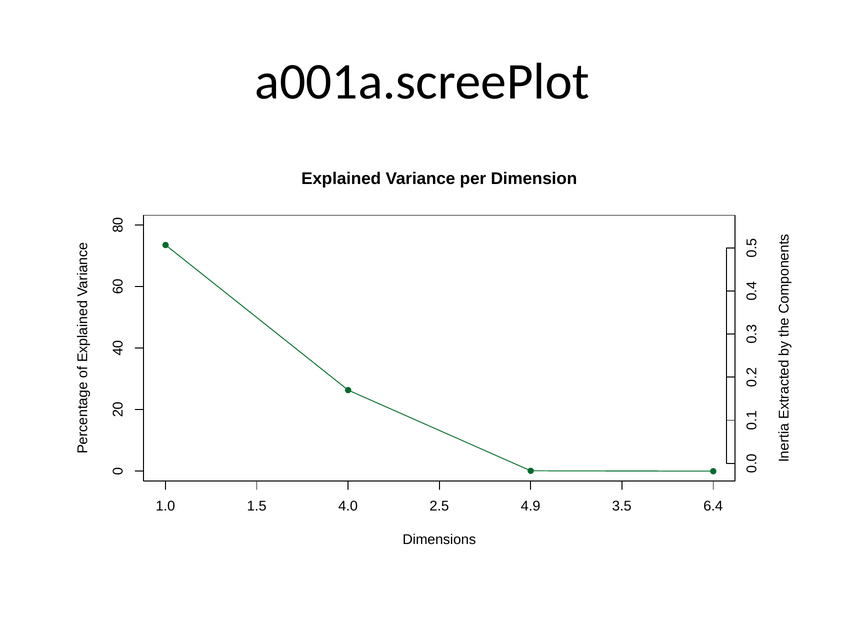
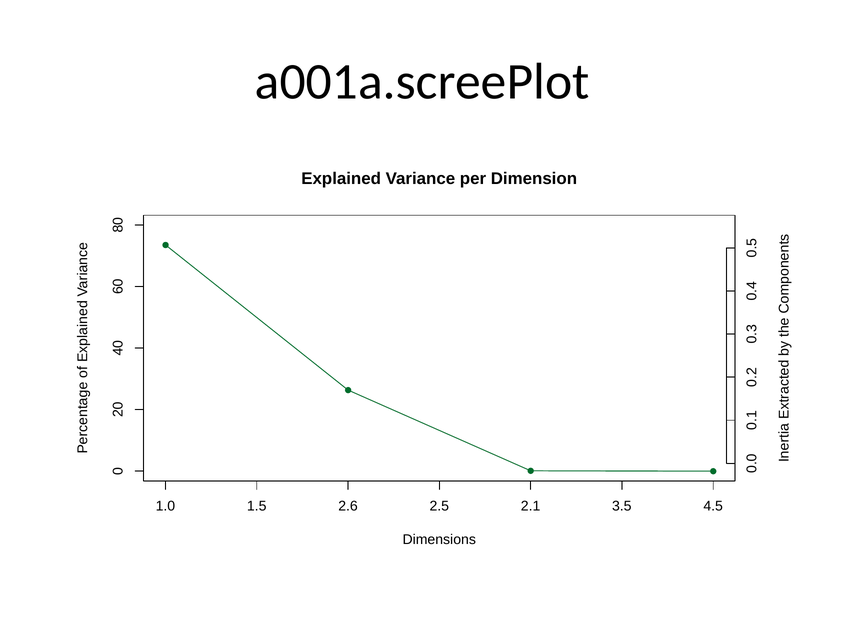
4.0: 4.0 -> 2.6
4.9: 4.9 -> 2.1
6.4: 6.4 -> 4.5
